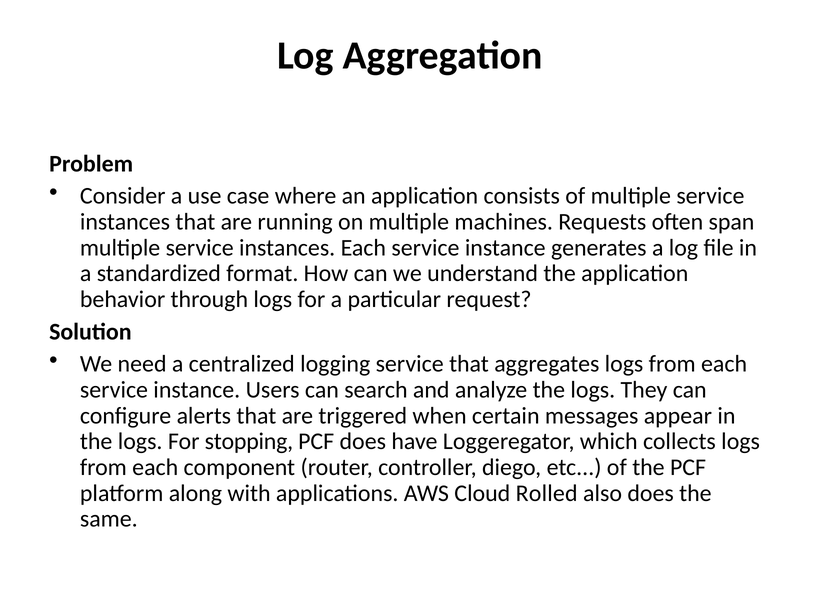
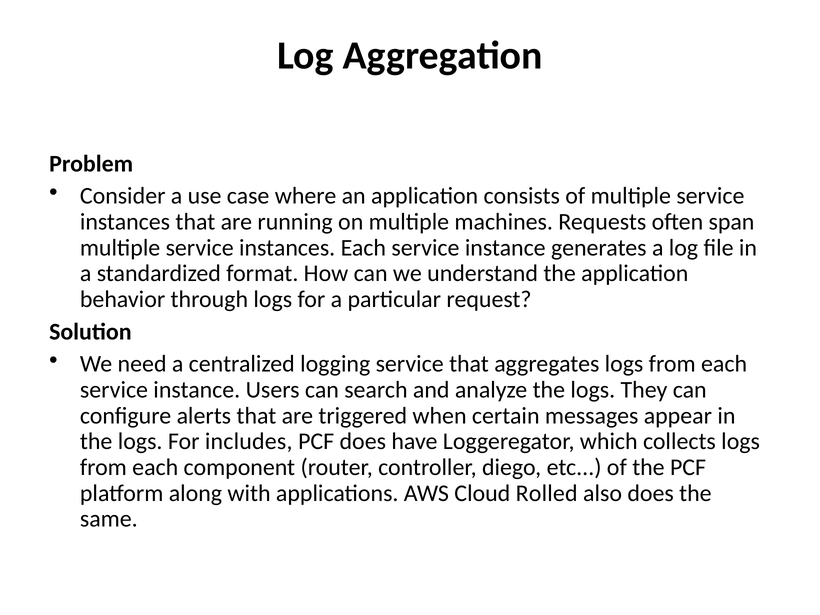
stopping: stopping -> includes
